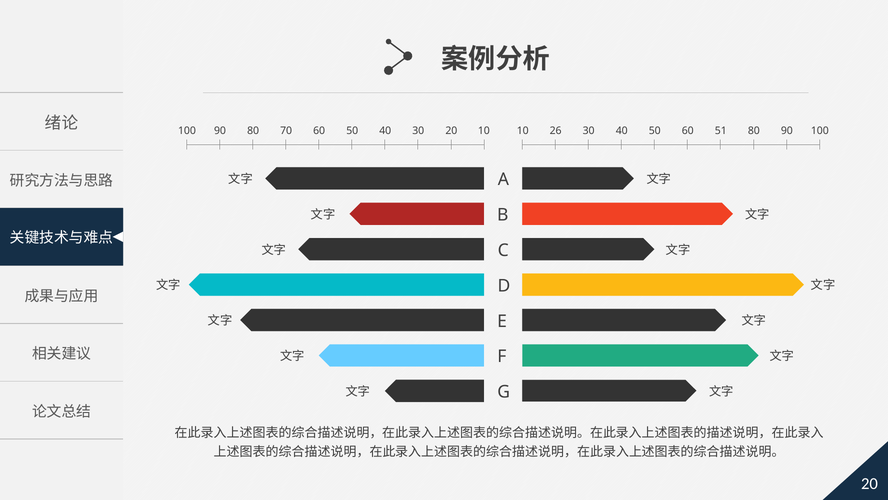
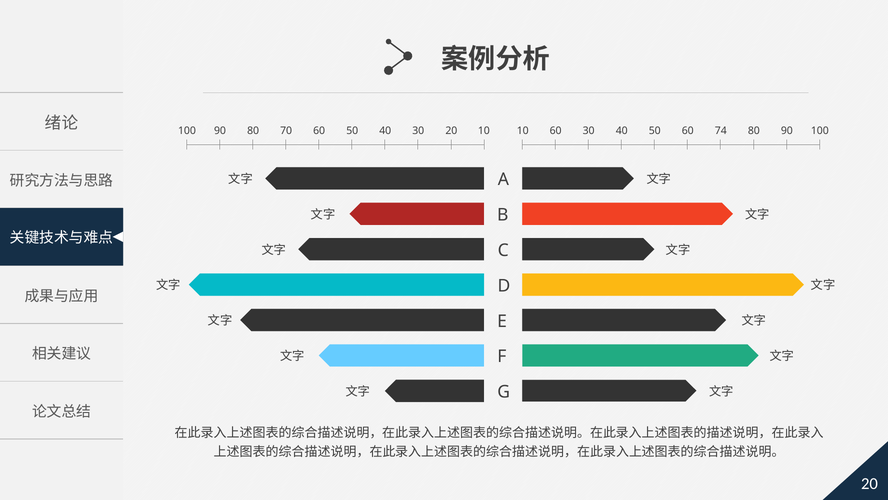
10 26: 26 -> 60
51: 51 -> 74
